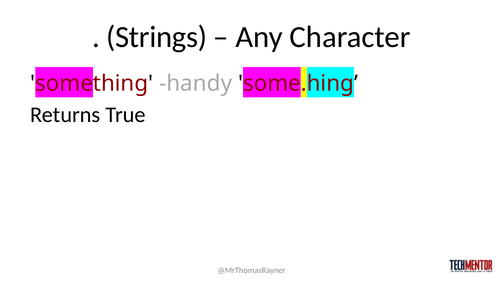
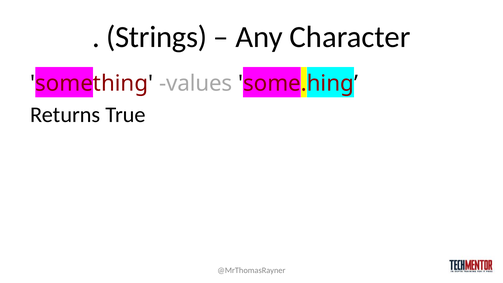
handy: handy -> values
